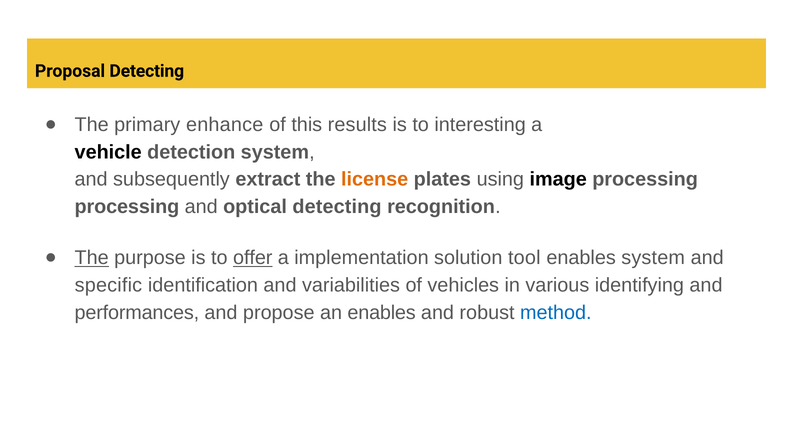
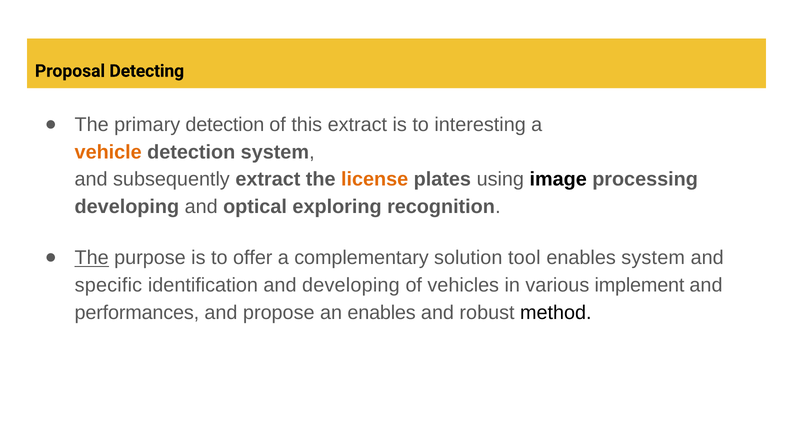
primary enhance: enhance -> detection
this results: results -> extract
vehicle colour: black -> orange
processing at (127, 207): processing -> developing
optical detecting: detecting -> exploring
offer underline: present -> none
implementation: implementation -> complementary
and variabilities: variabilities -> developing
identifying: identifying -> implement
method colour: blue -> black
